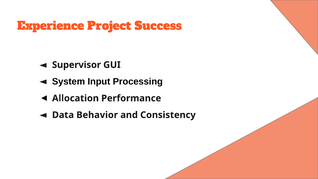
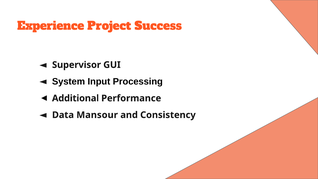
Allocation: Allocation -> Additional
Behavior: Behavior -> Mansour
